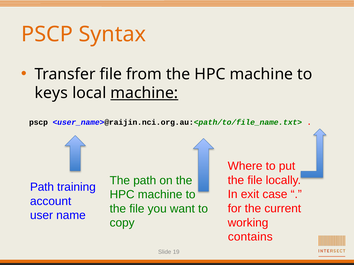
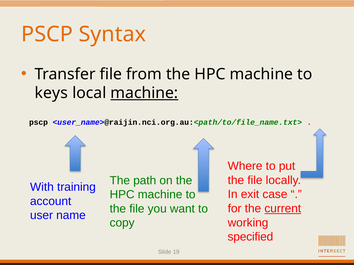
Path at (42, 187): Path -> With
current underline: none -> present
contains: contains -> specified
